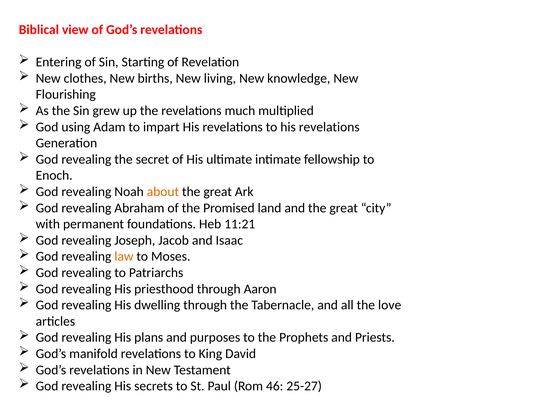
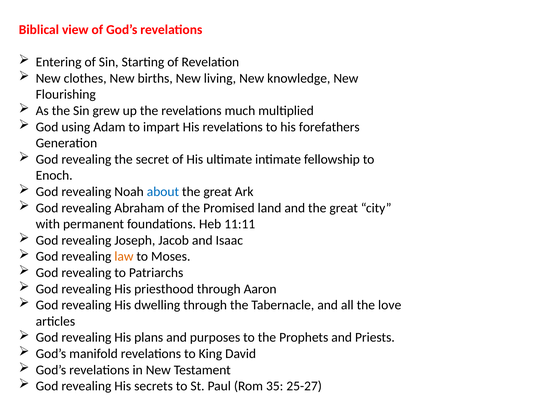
to his revelations: revelations -> forefathers
about colour: orange -> blue
11:21: 11:21 -> 11:11
46: 46 -> 35
